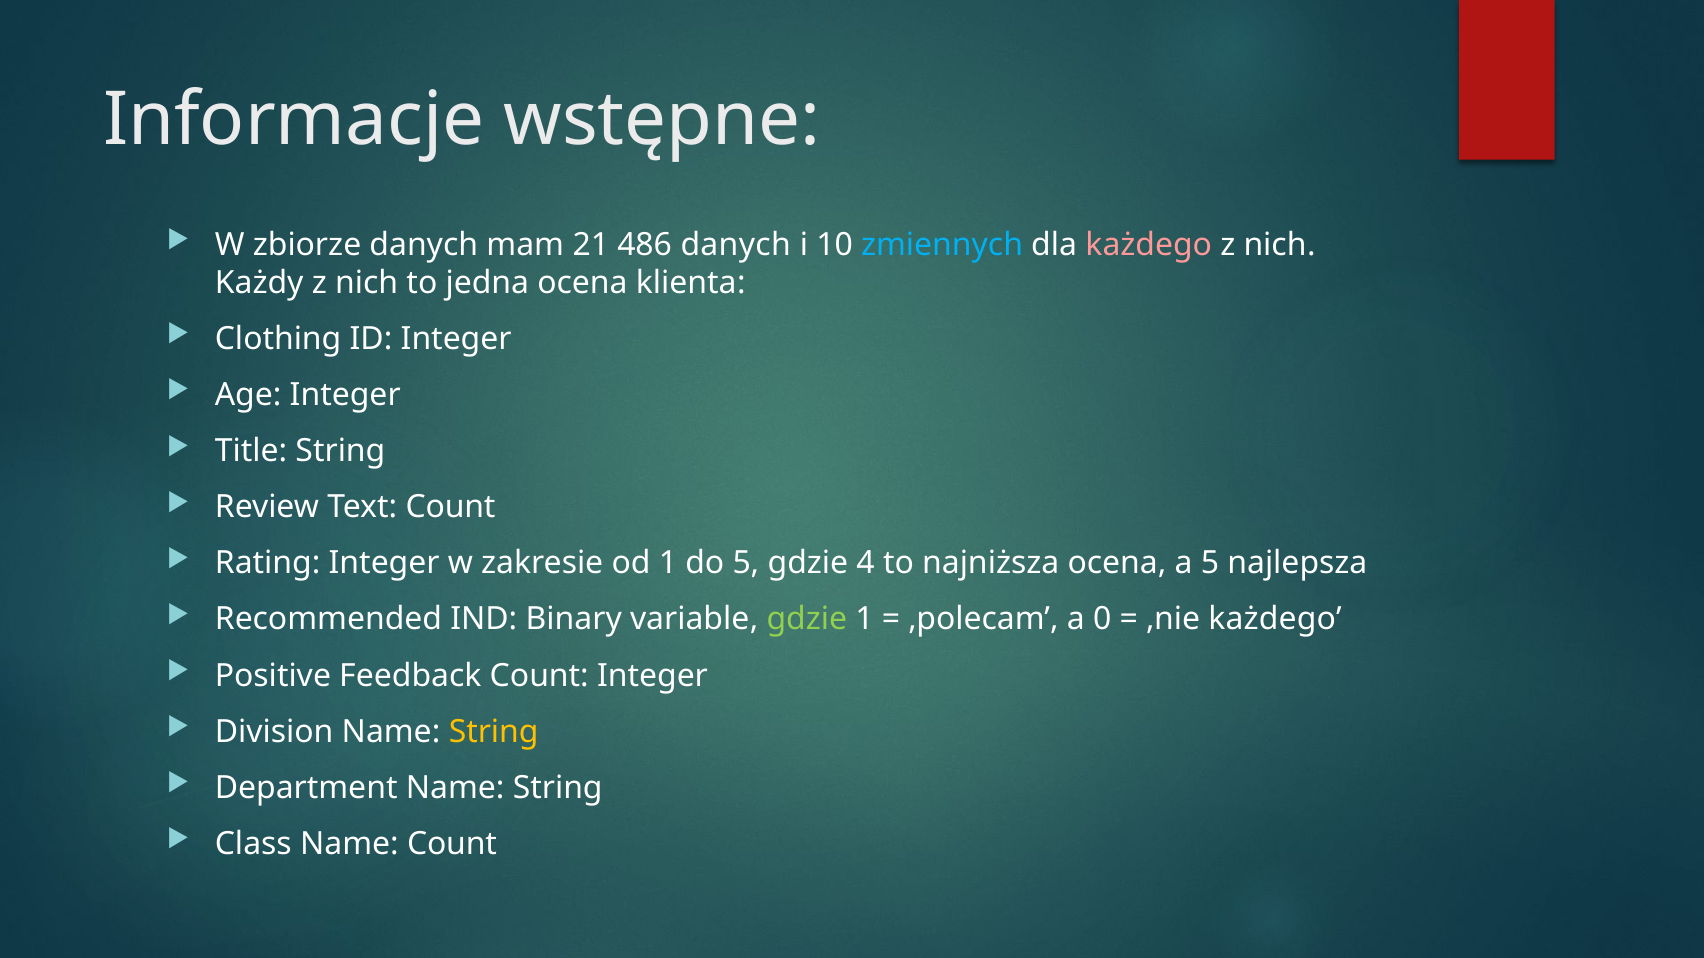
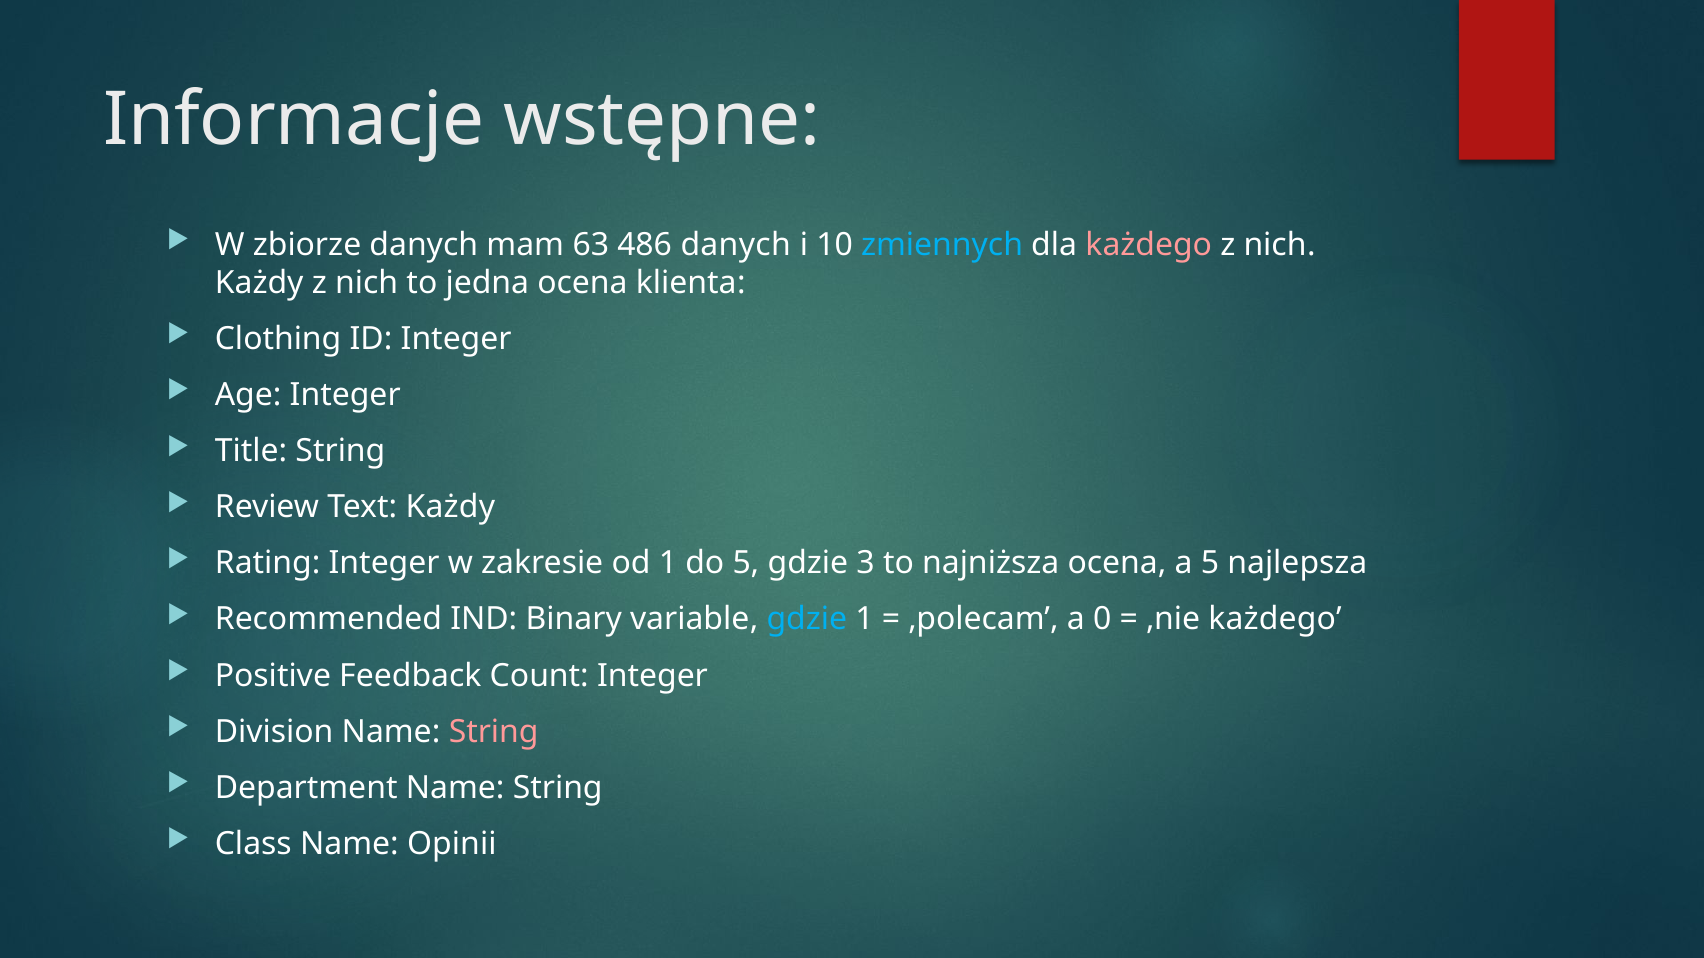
21: 21 -> 63
Text Count: Count -> Każdy
4: 4 -> 3
gdzie at (807, 620) colour: light green -> light blue
String at (494, 732) colour: yellow -> pink
Name Count: Count -> Opinii
